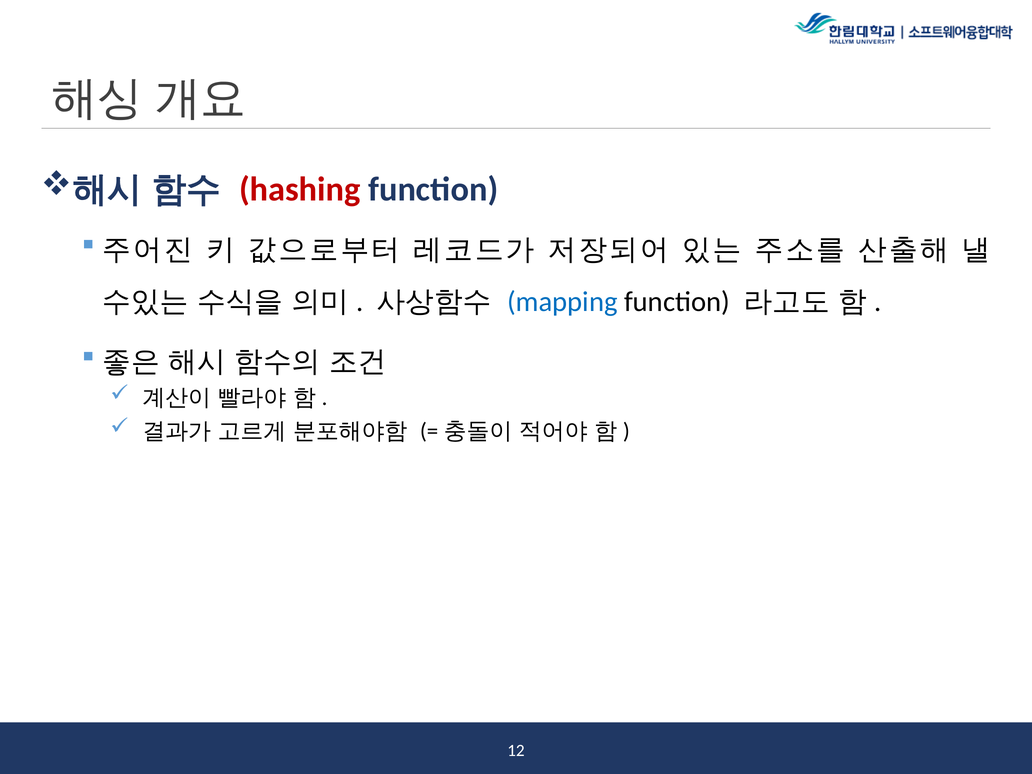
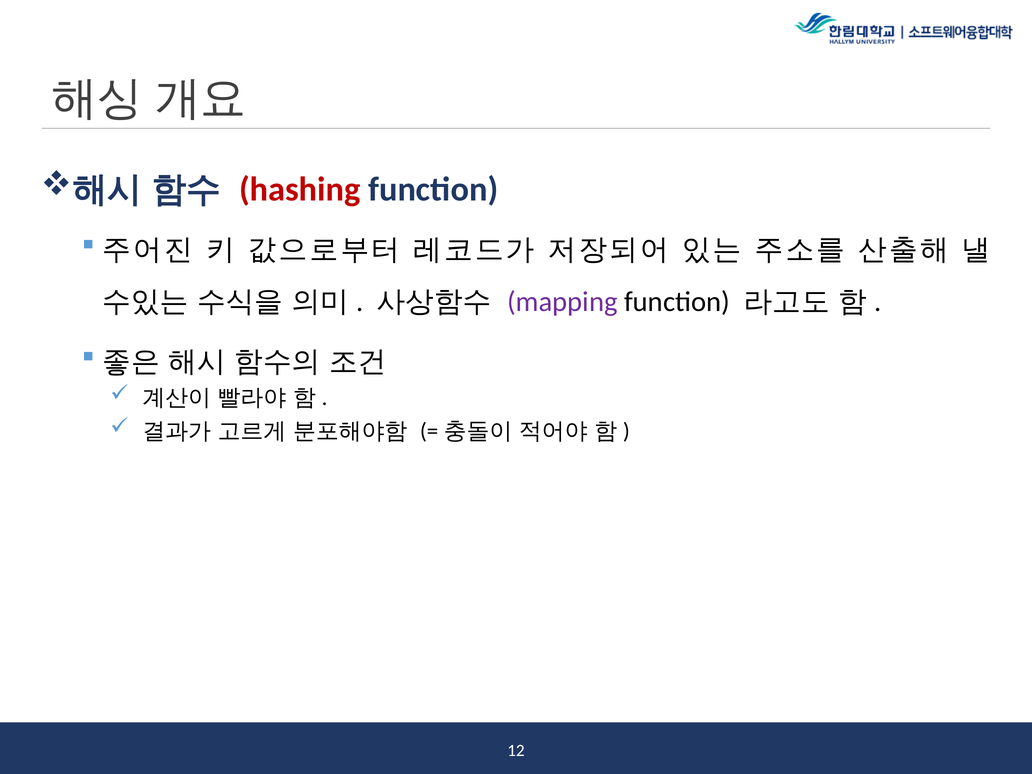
mapping colour: blue -> purple
